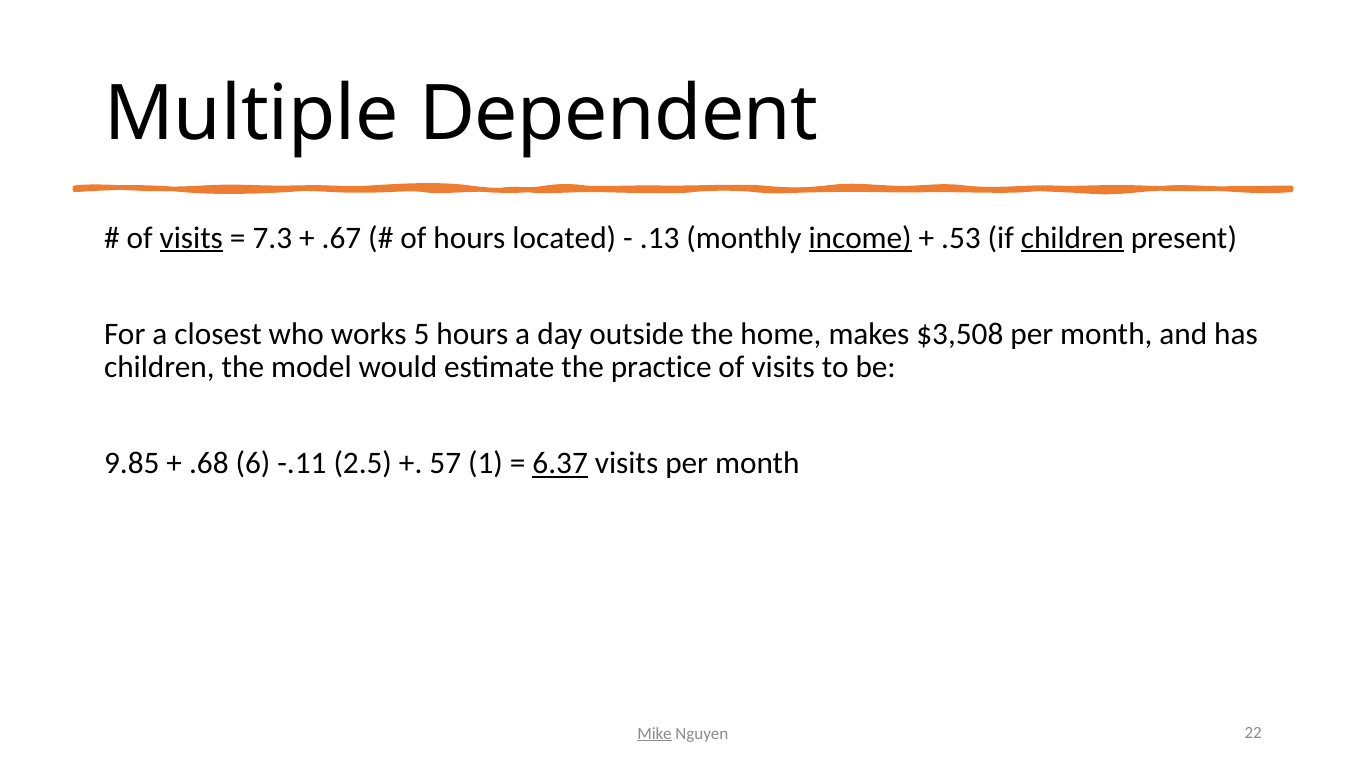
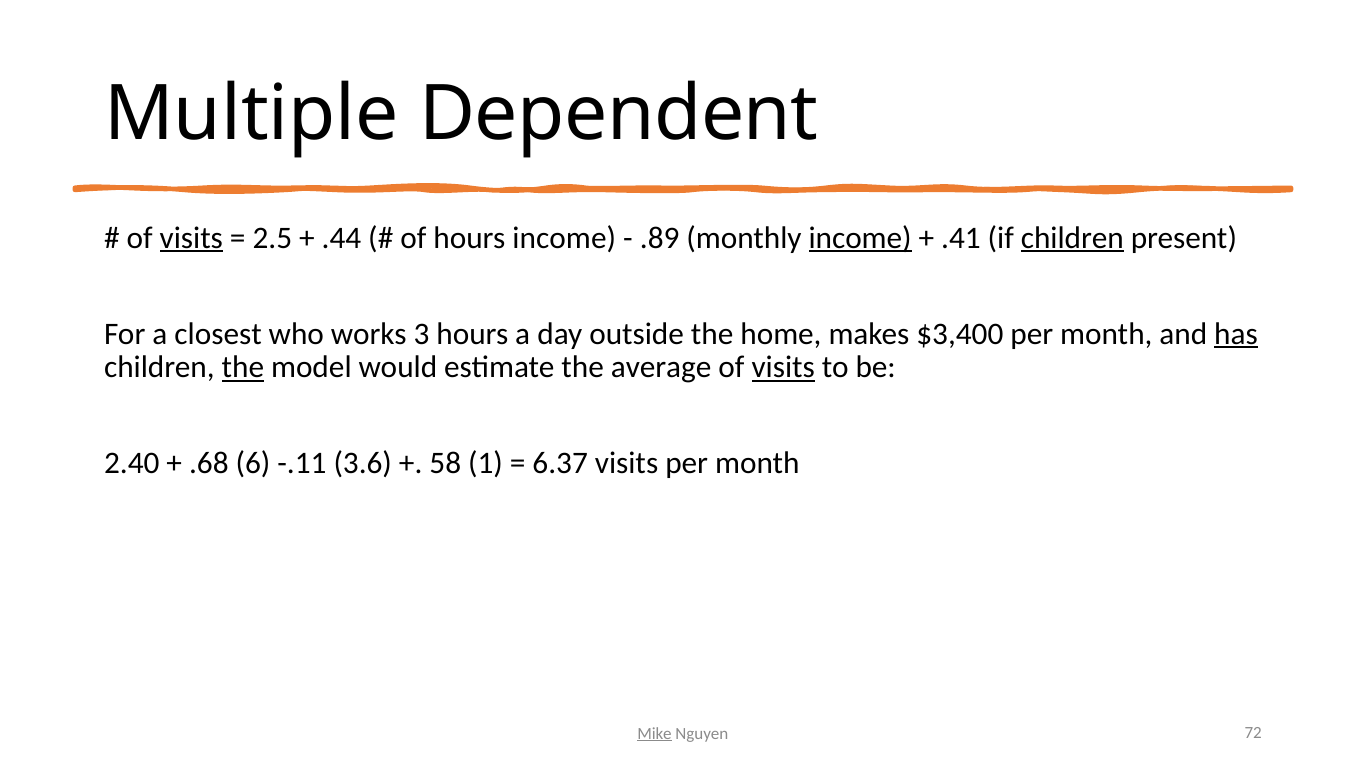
7.3: 7.3 -> 2.5
.67: .67 -> .44
hours located: located -> income
.13: .13 -> .89
.53: .53 -> .41
5: 5 -> 3
$3,508: $3,508 -> $3,400
has underline: none -> present
the at (243, 368) underline: none -> present
practice: practice -> average
visits at (783, 368) underline: none -> present
9.85: 9.85 -> 2.40
2.5: 2.5 -> 3.6
57: 57 -> 58
6.37 underline: present -> none
22: 22 -> 72
